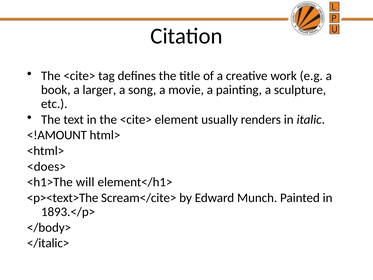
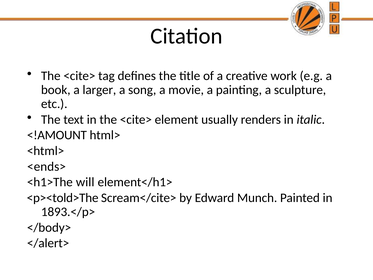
<does>: <does> -> <ends>
<p><text>The: <p><text>The -> <p><told>The
</italic>: </italic> -> </alert>
